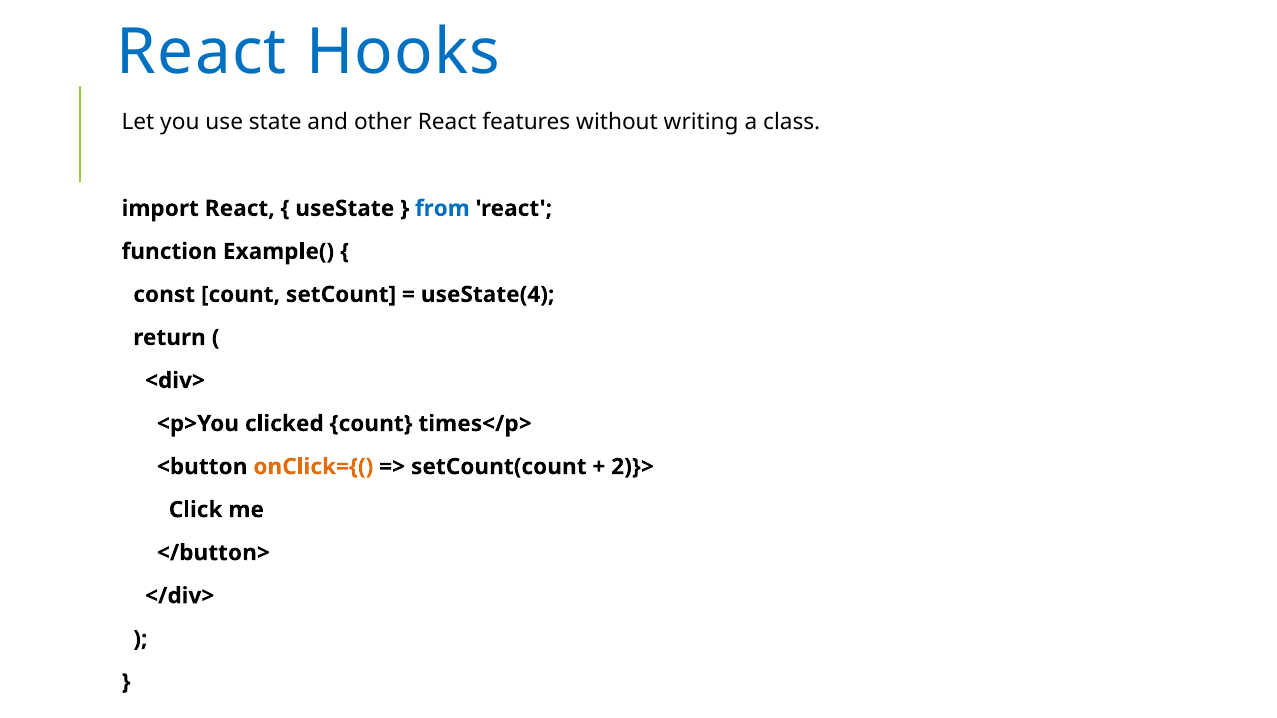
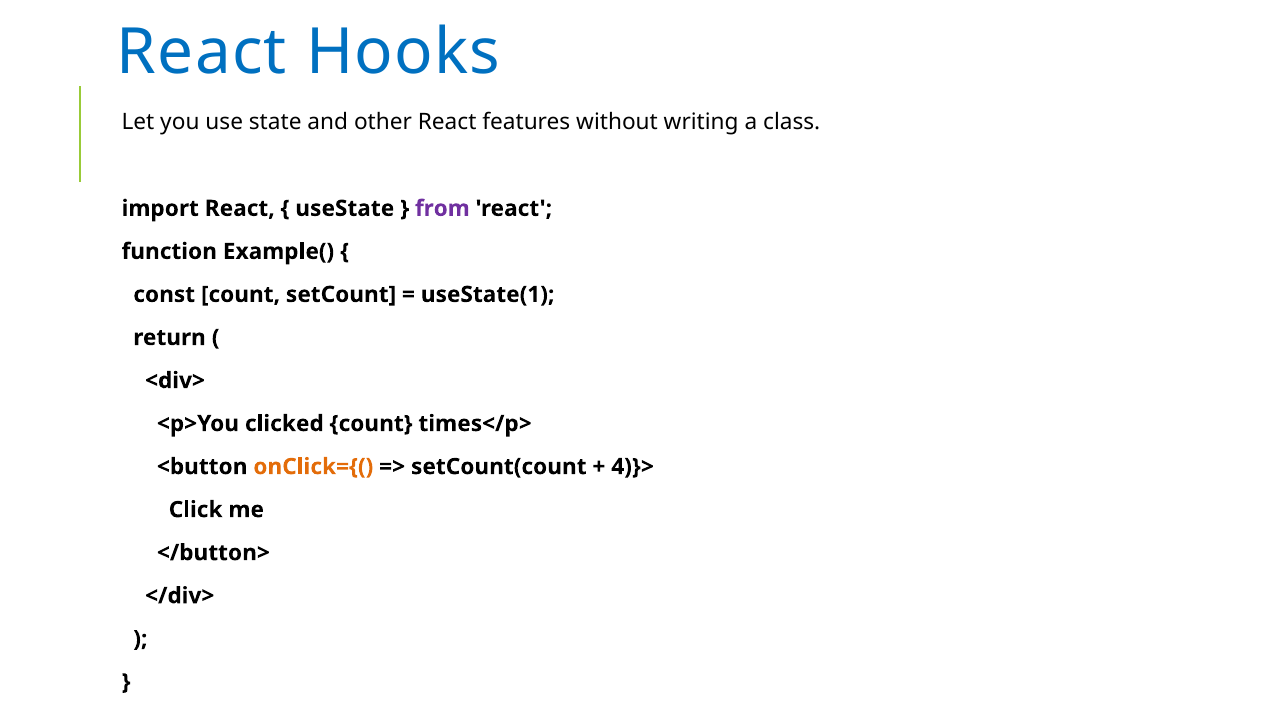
from colour: blue -> purple
useState(4: useState(4 -> useState(1
2)}>: 2)}> -> 4)}>
